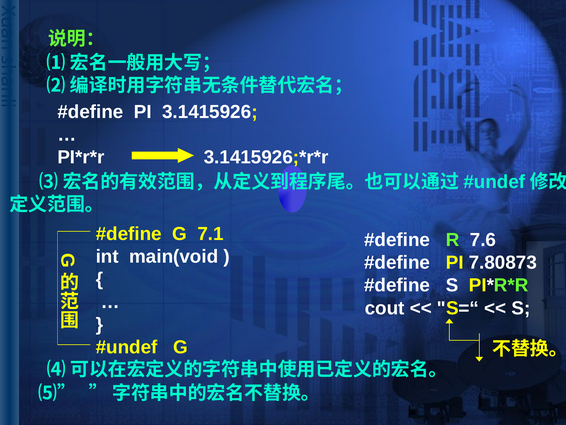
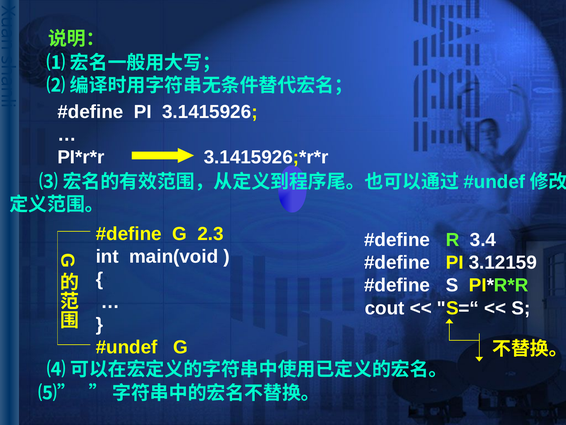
7.1: 7.1 -> 2.3
7.6: 7.6 -> 3.4
7.80873: 7.80873 -> 3.12159
